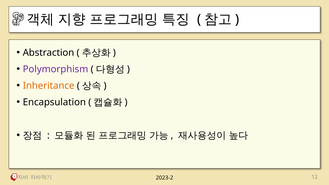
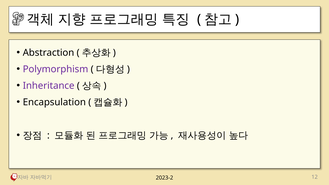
Inheritance colour: orange -> purple
